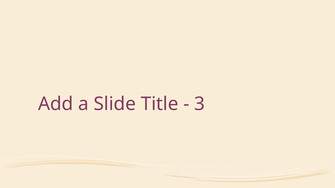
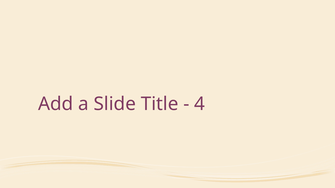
3: 3 -> 4
